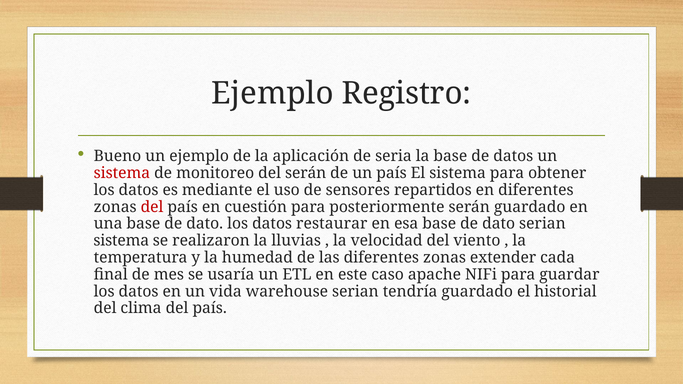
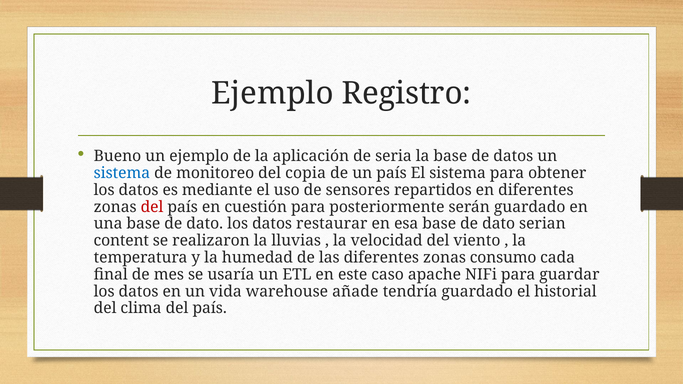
sistema at (122, 173) colour: red -> blue
del serán: serán -> copia
sistema at (121, 241): sistema -> content
extender: extender -> consumo
warehouse serian: serian -> añade
